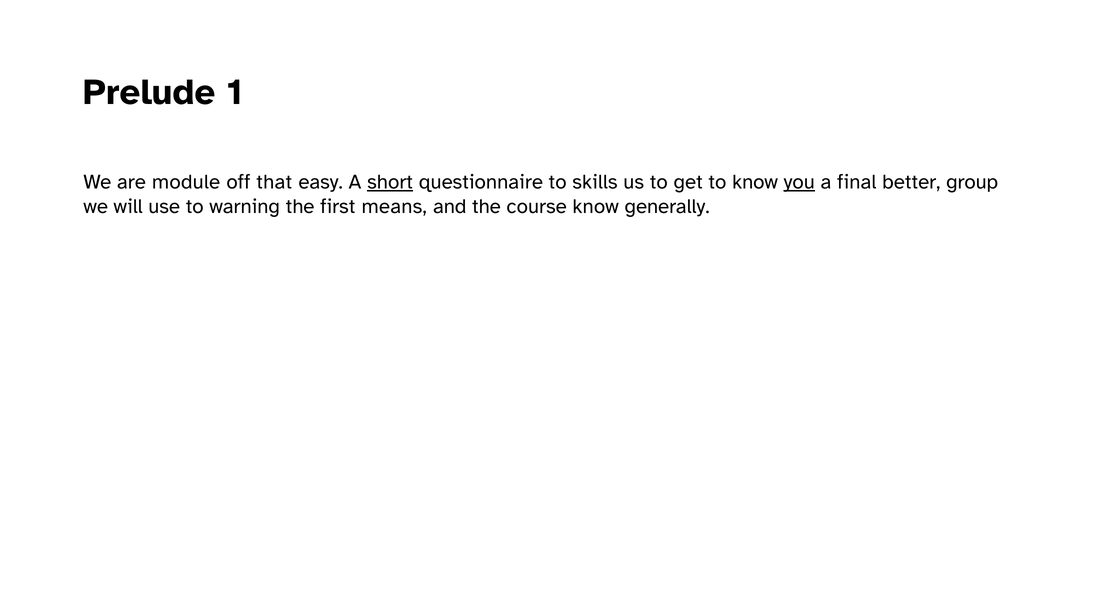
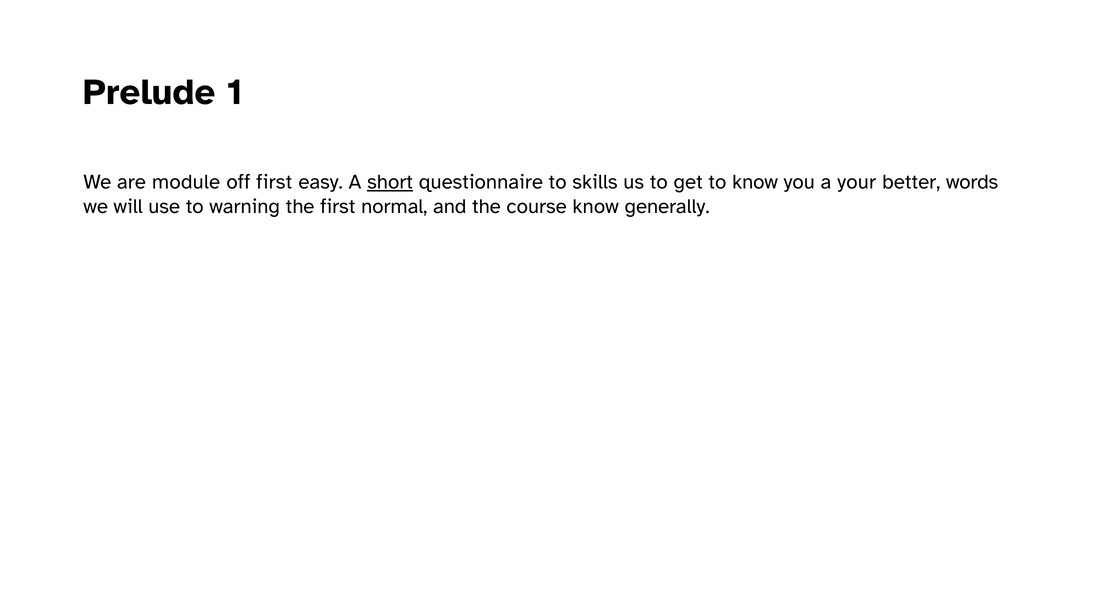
off that: that -> first
you underline: present -> none
final: final -> your
group: group -> words
means: means -> normal
